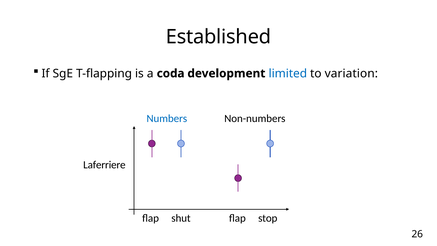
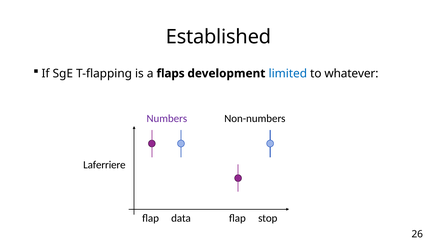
coda: coda -> flaps
variation: variation -> whatever
Numbers colour: blue -> purple
shut: shut -> data
